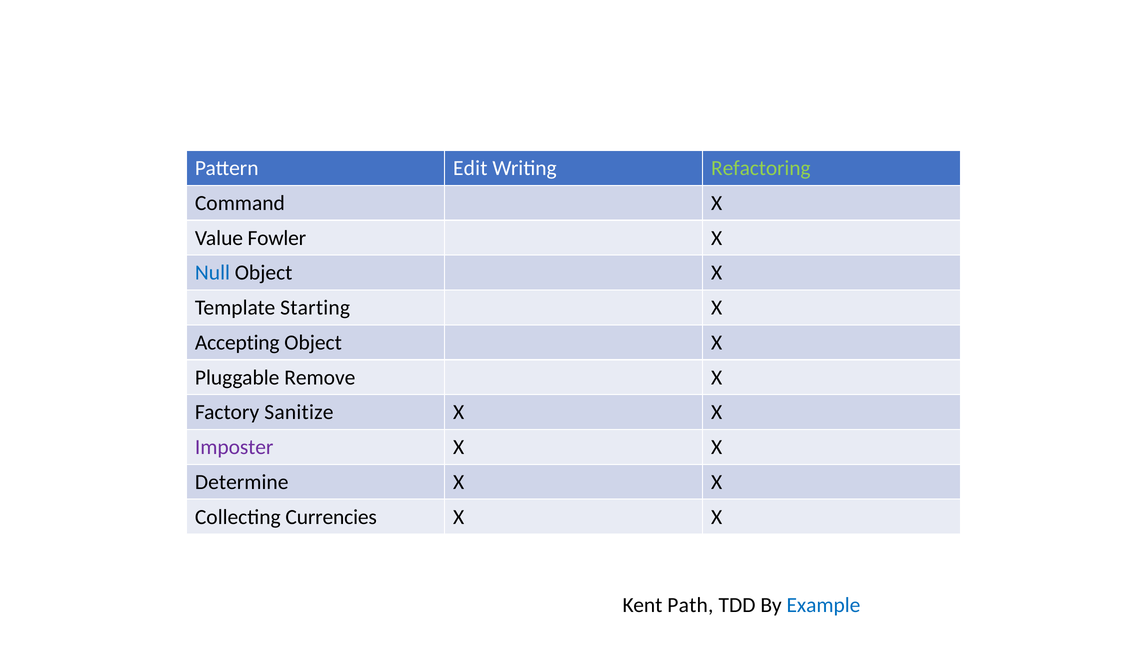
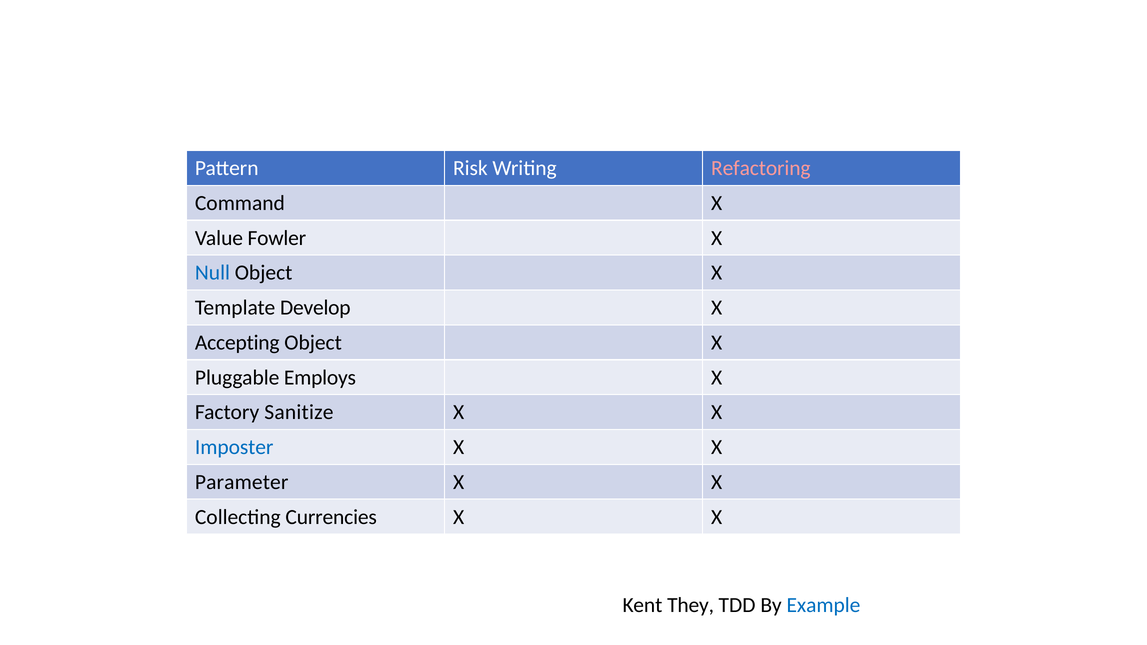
Edit: Edit -> Risk
Refactoring colour: light green -> pink
Starting: Starting -> Develop
Remove: Remove -> Employs
Imposter colour: purple -> blue
Determine: Determine -> Parameter
Path: Path -> They
